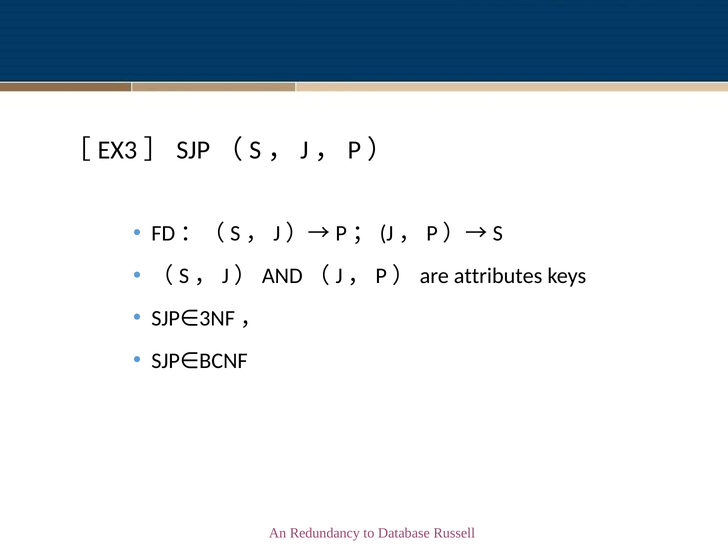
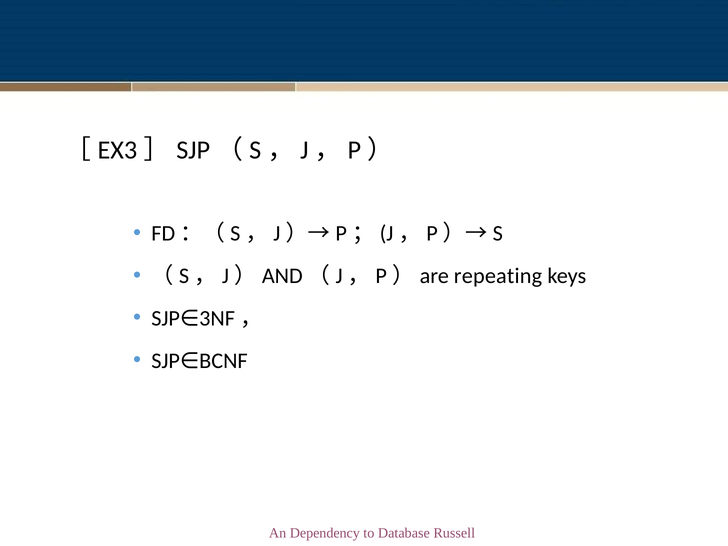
attributes: attributes -> repeating
Redundancy: Redundancy -> Dependency
